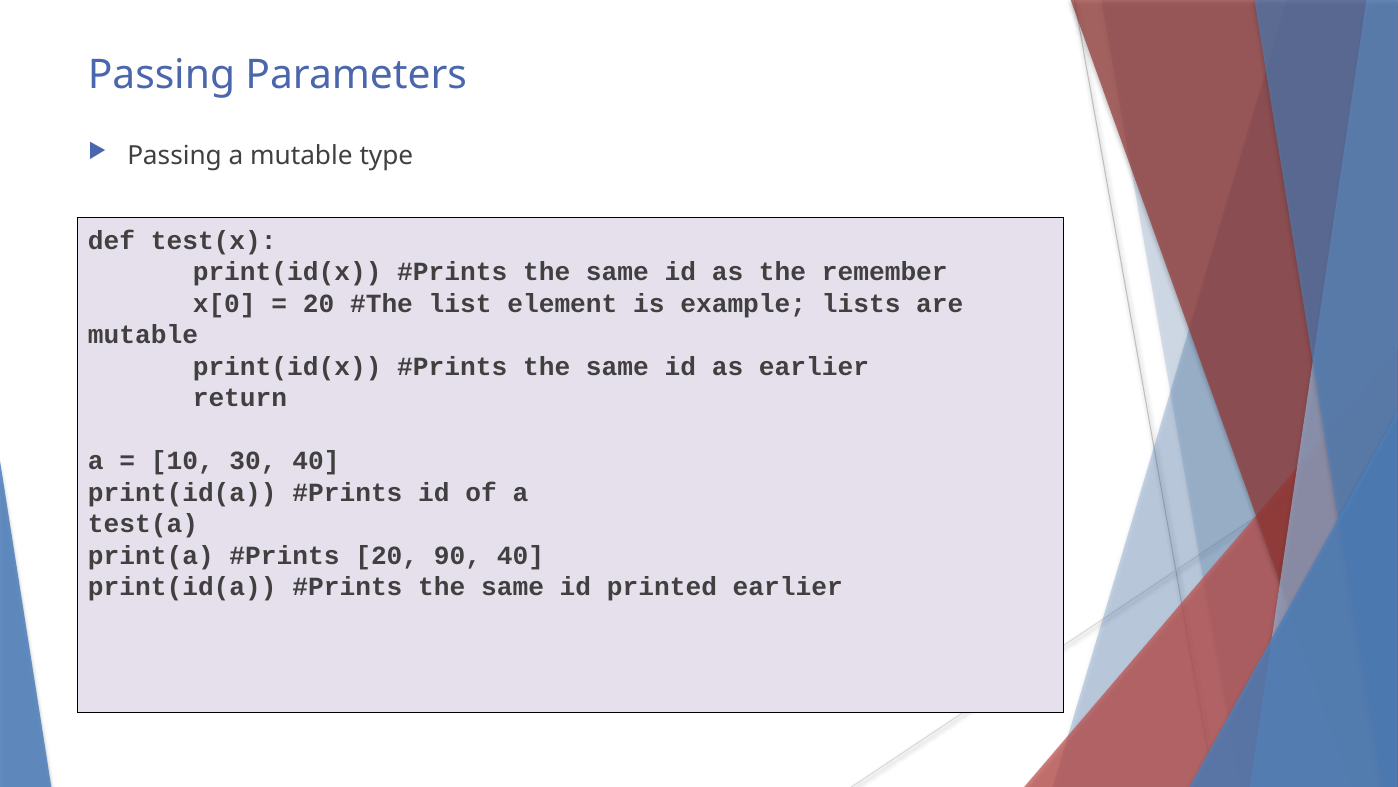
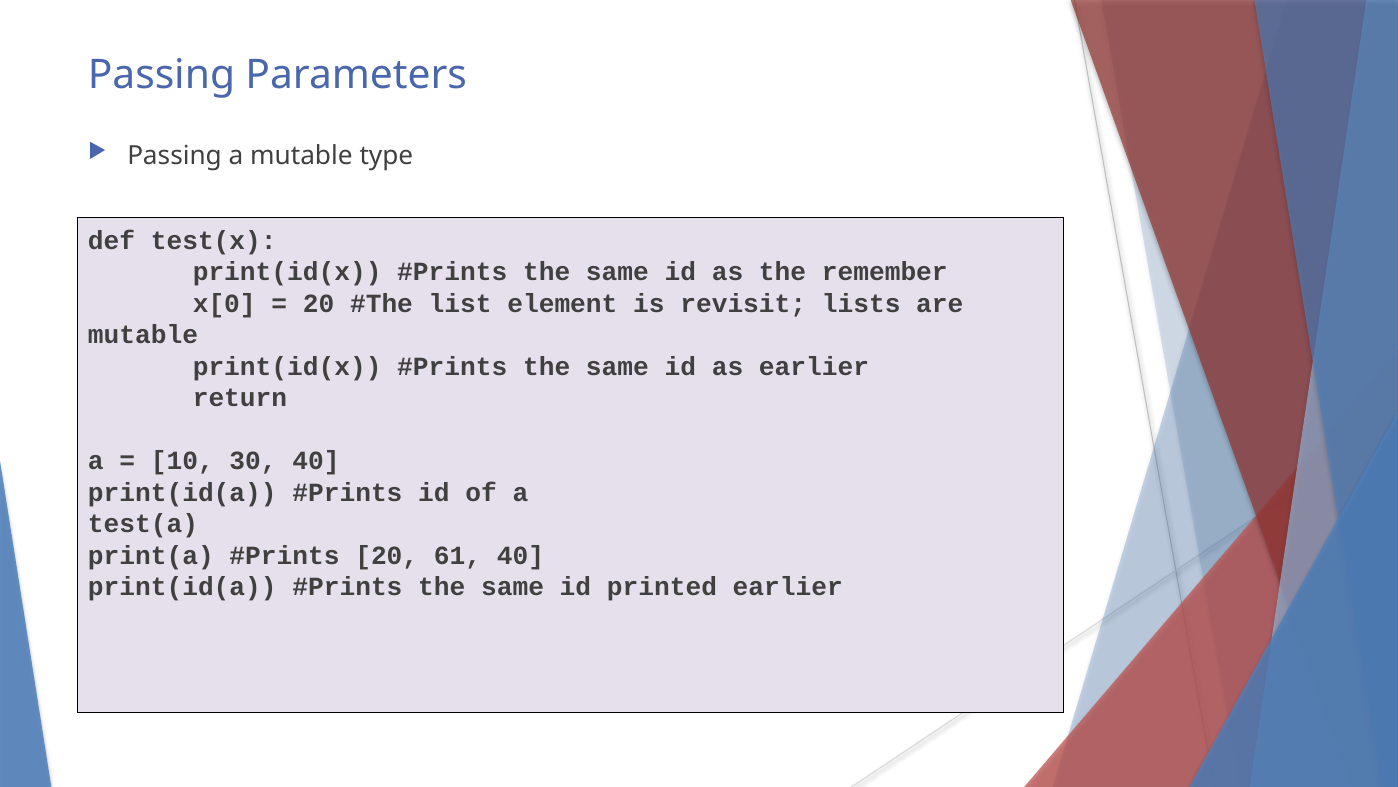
example: example -> revisit
90: 90 -> 61
